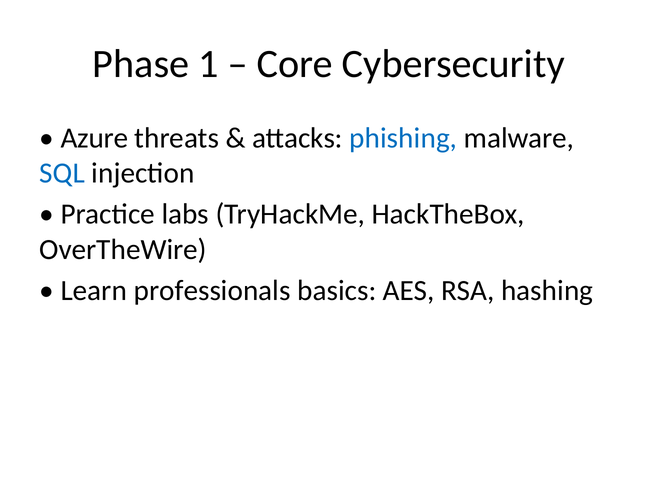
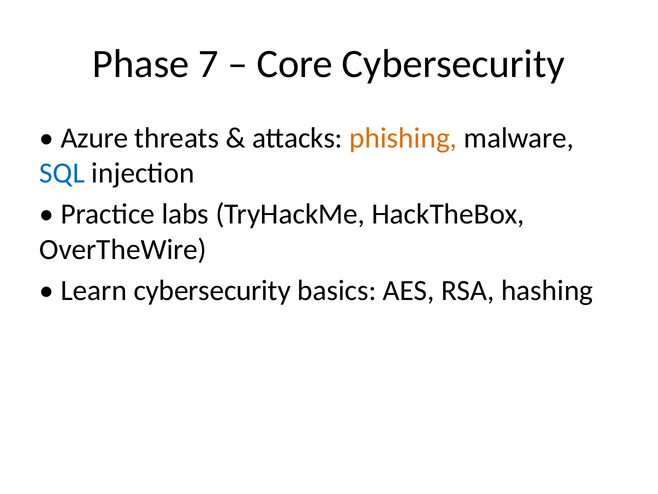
1: 1 -> 7
phishing colour: blue -> orange
Learn professionals: professionals -> cybersecurity
